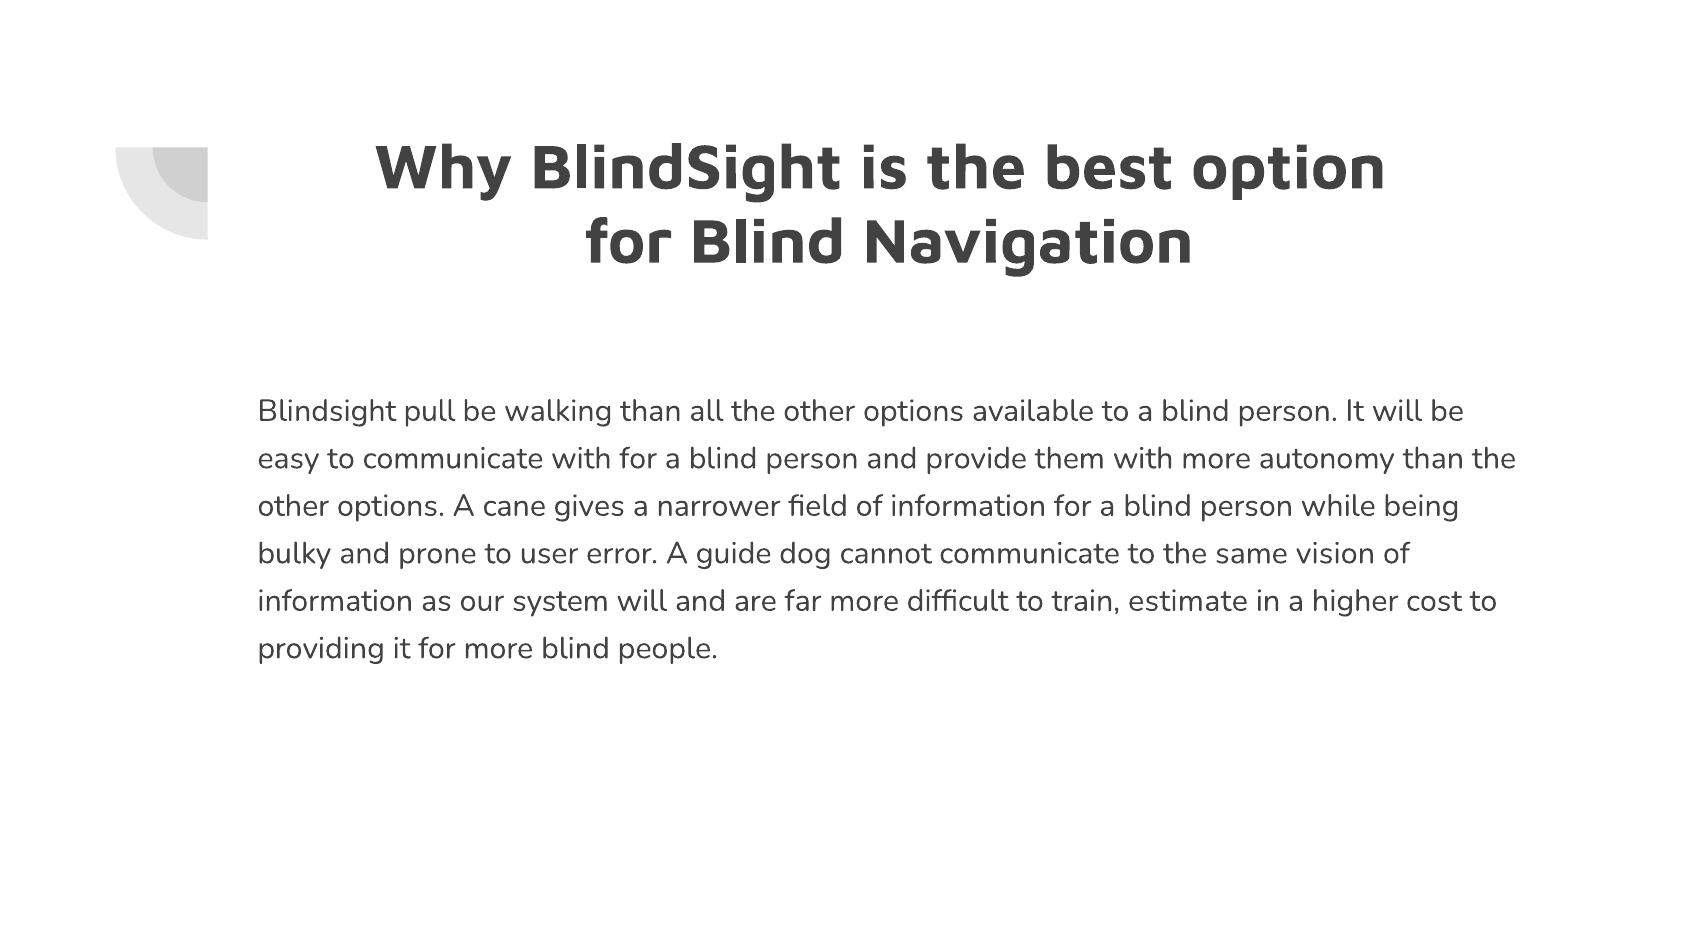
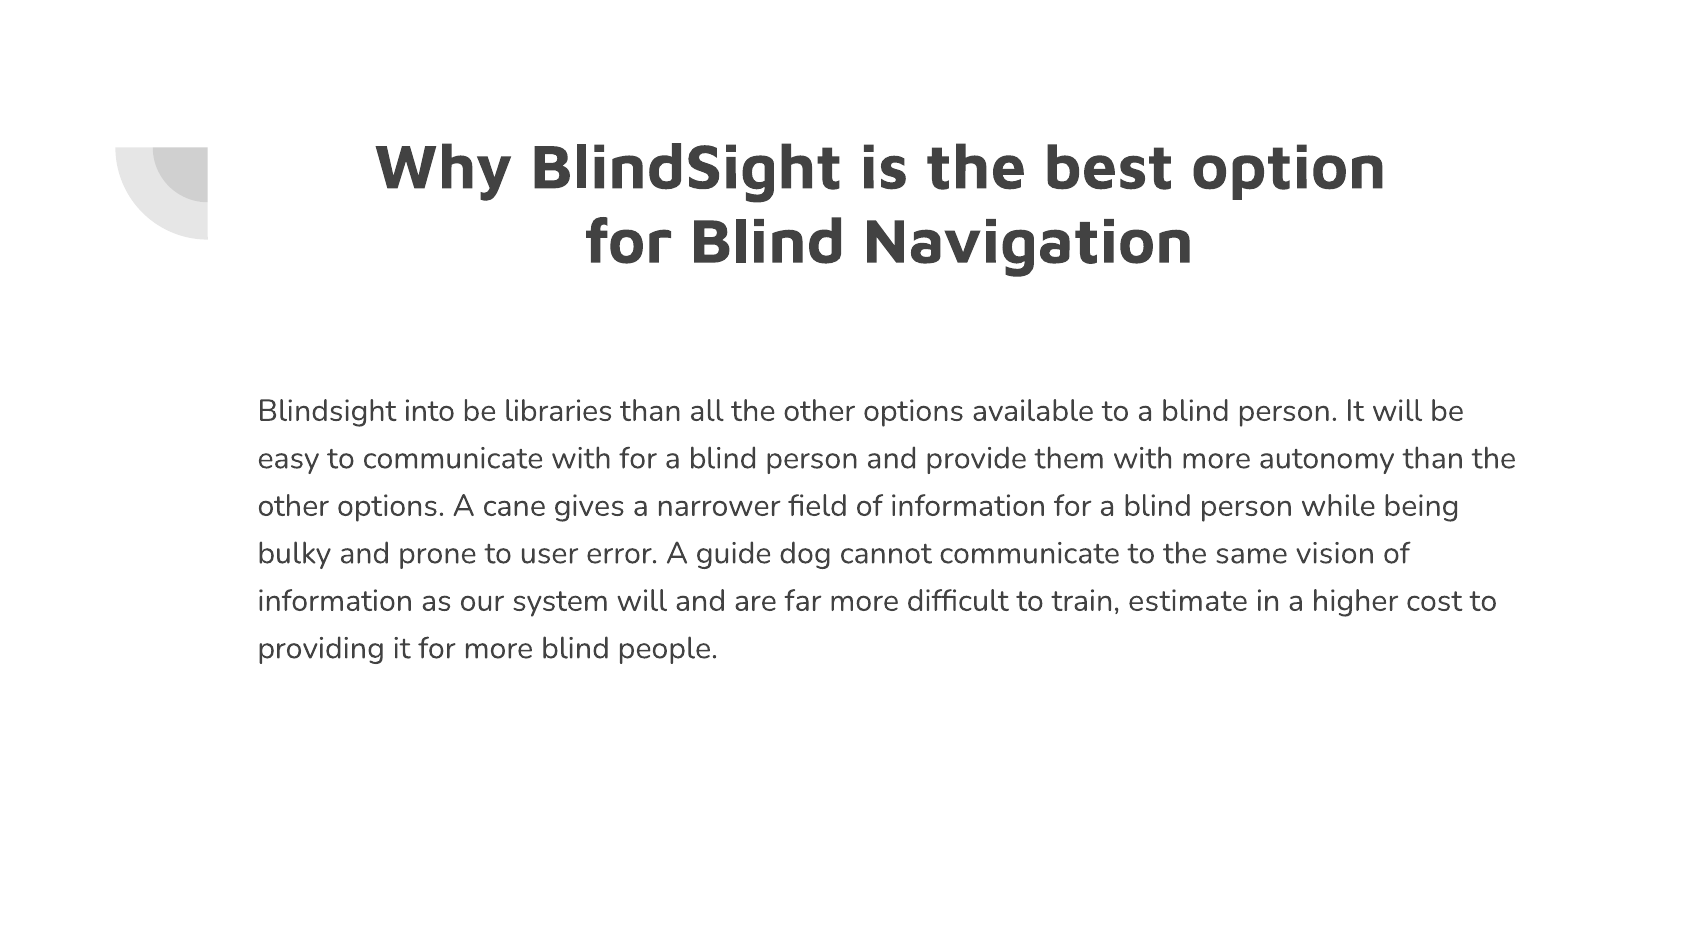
pull: pull -> into
walking: walking -> libraries
